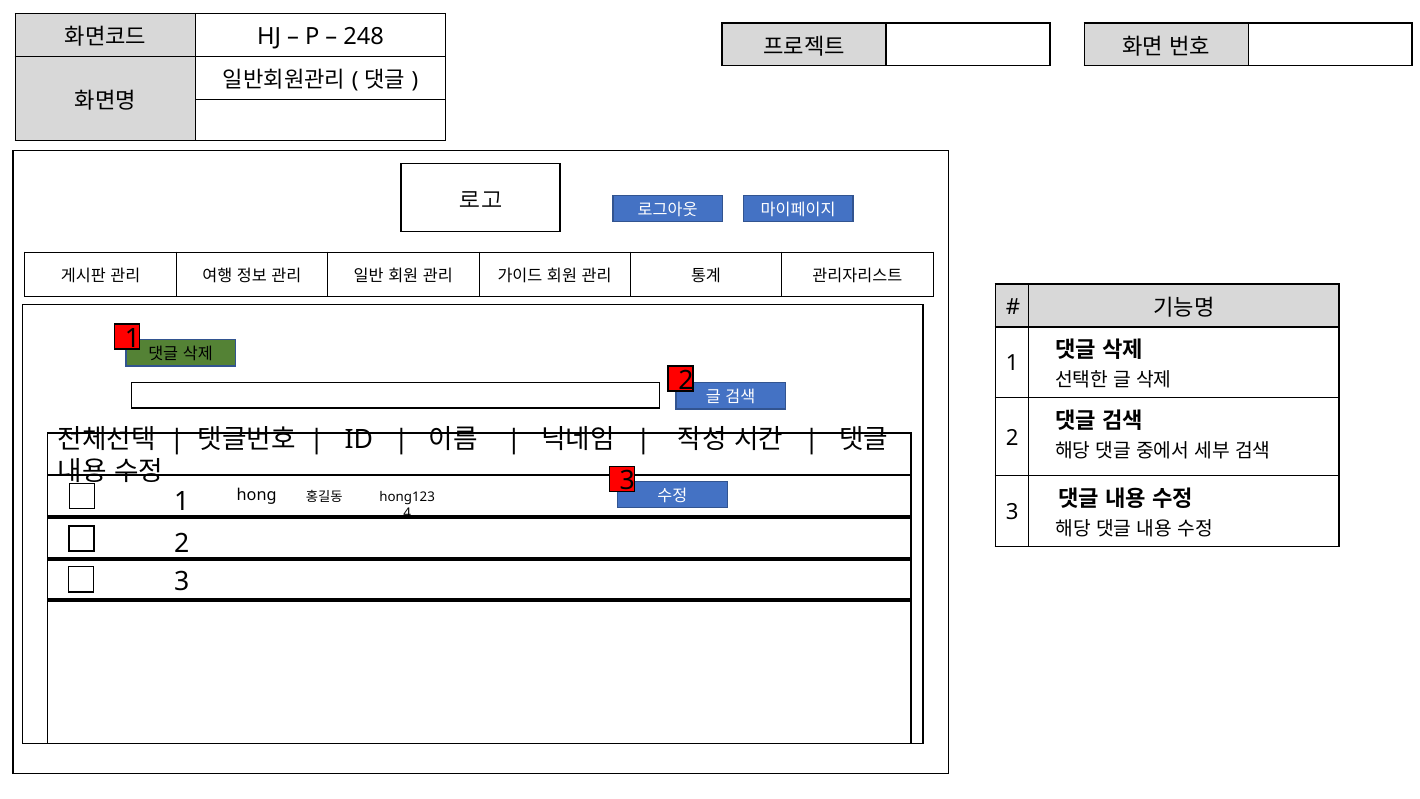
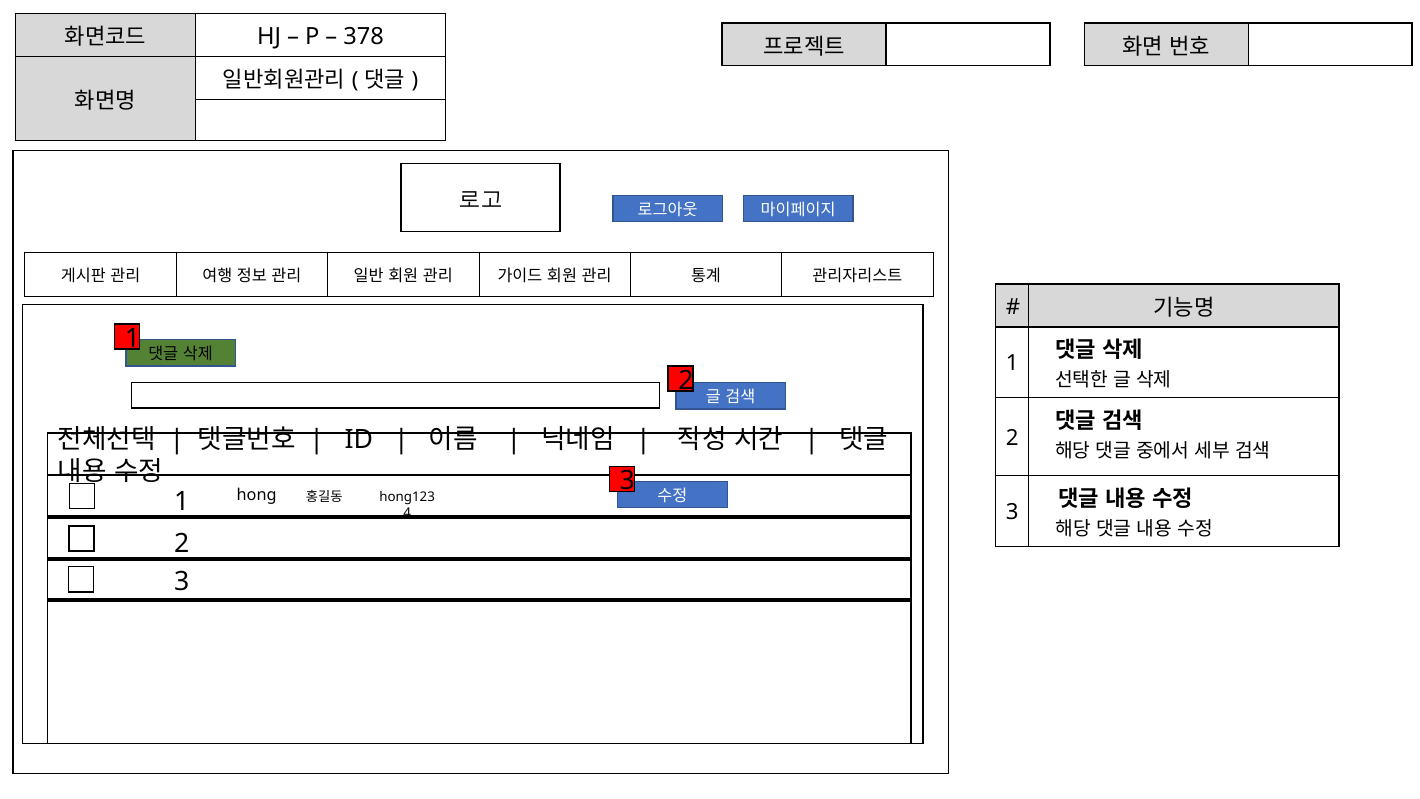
248: 248 -> 378
